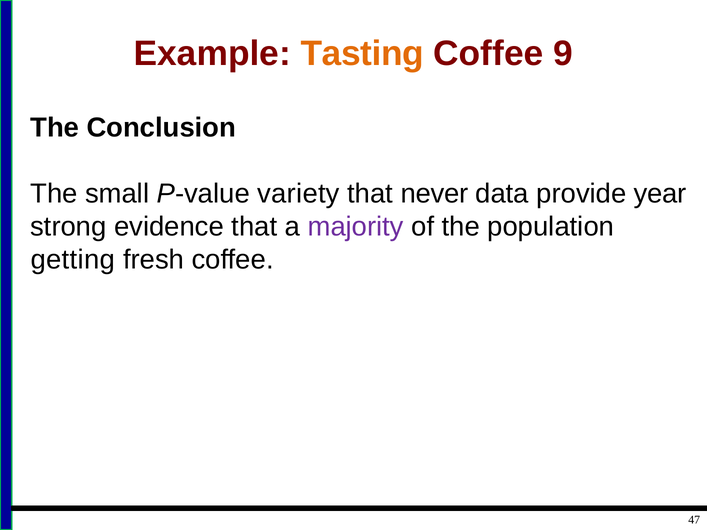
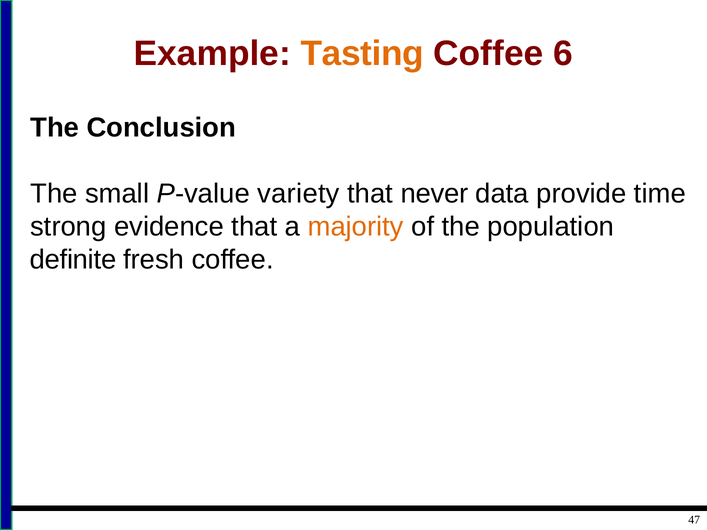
9: 9 -> 6
year: year -> time
majority colour: purple -> orange
getting: getting -> definite
